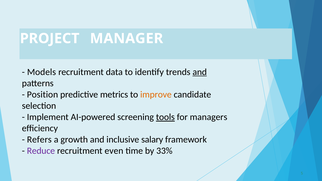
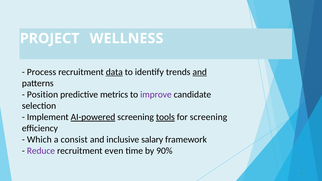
MANAGER: MANAGER -> WELLNESS
Models: Models -> Process
data underline: none -> present
improve colour: orange -> purple
AI-powered underline: none -> present
for managers: managers -> screening
Refers: Refers -> Which
growth: growth -> consist
33%: 33% -> 90%
